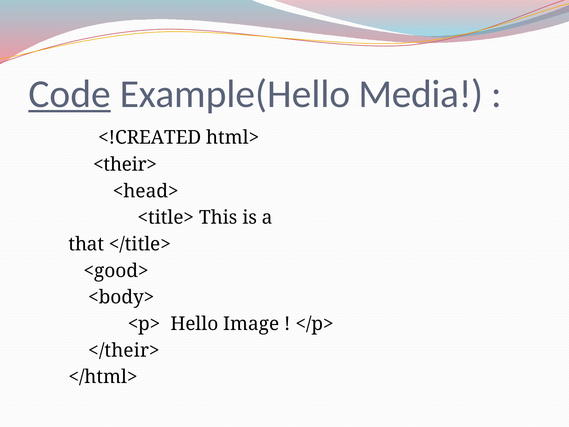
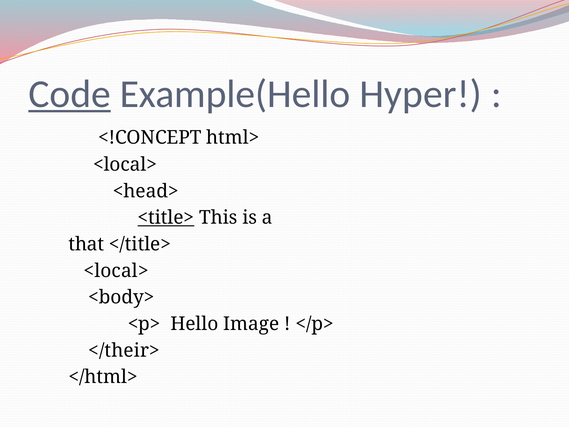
Media: Media -> Hyper
<!CREATED: <!CREATED -> <!CONCEPT
<their> at (125, 164): <their> -> <local>
<title> underline: none -> present
<good> at (116, 271): <good> -> <local>
